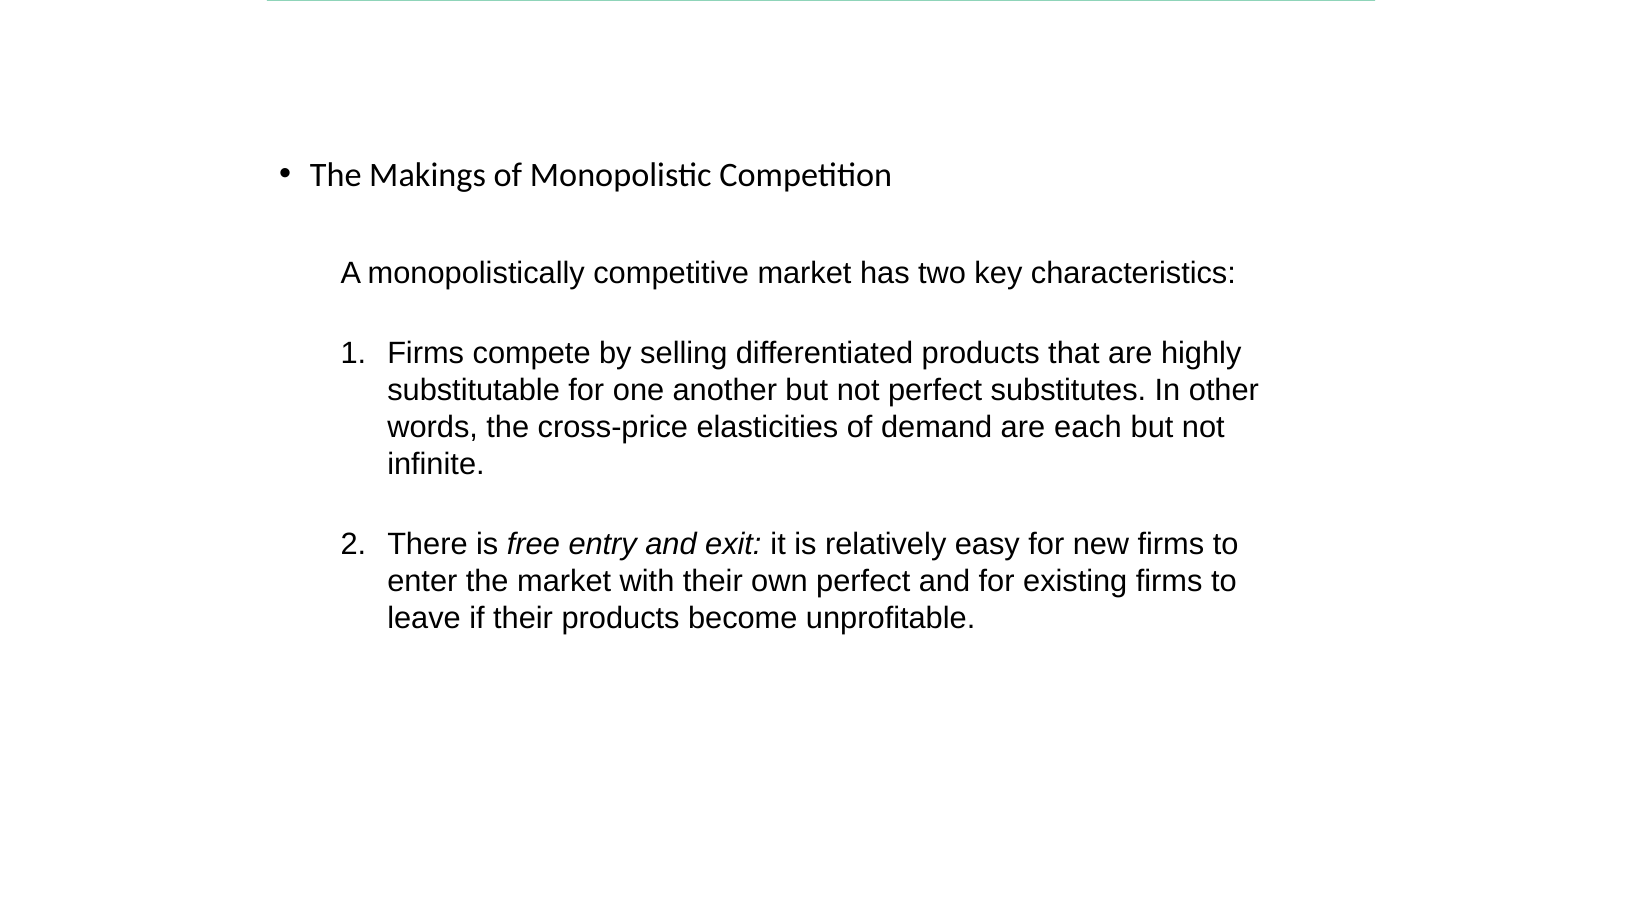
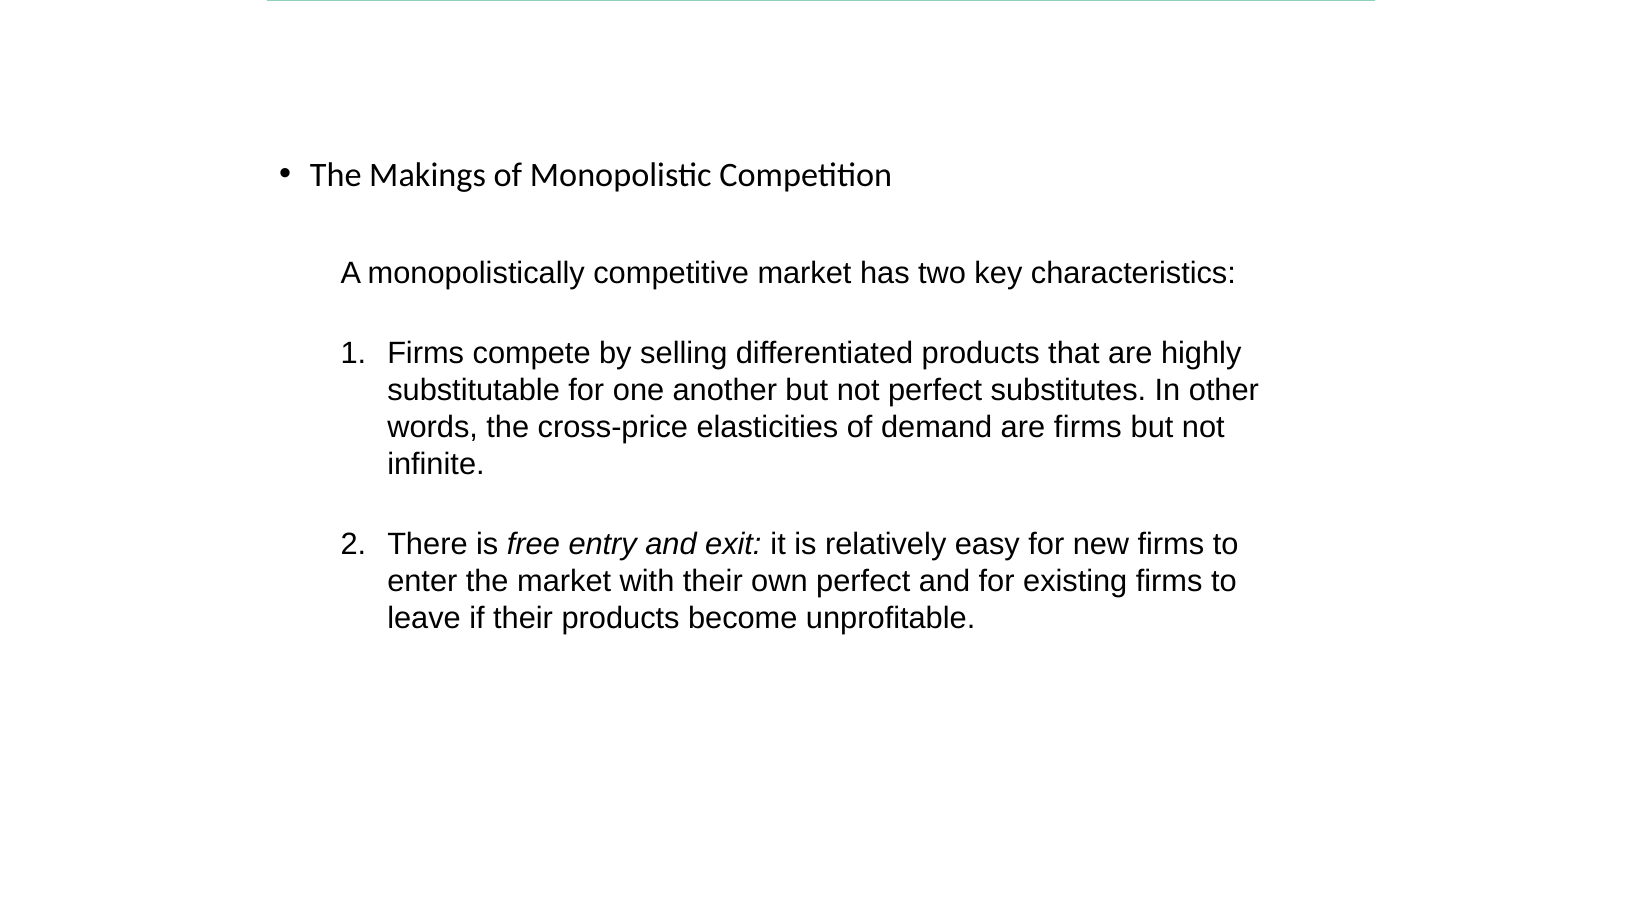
are each: each -> firms
